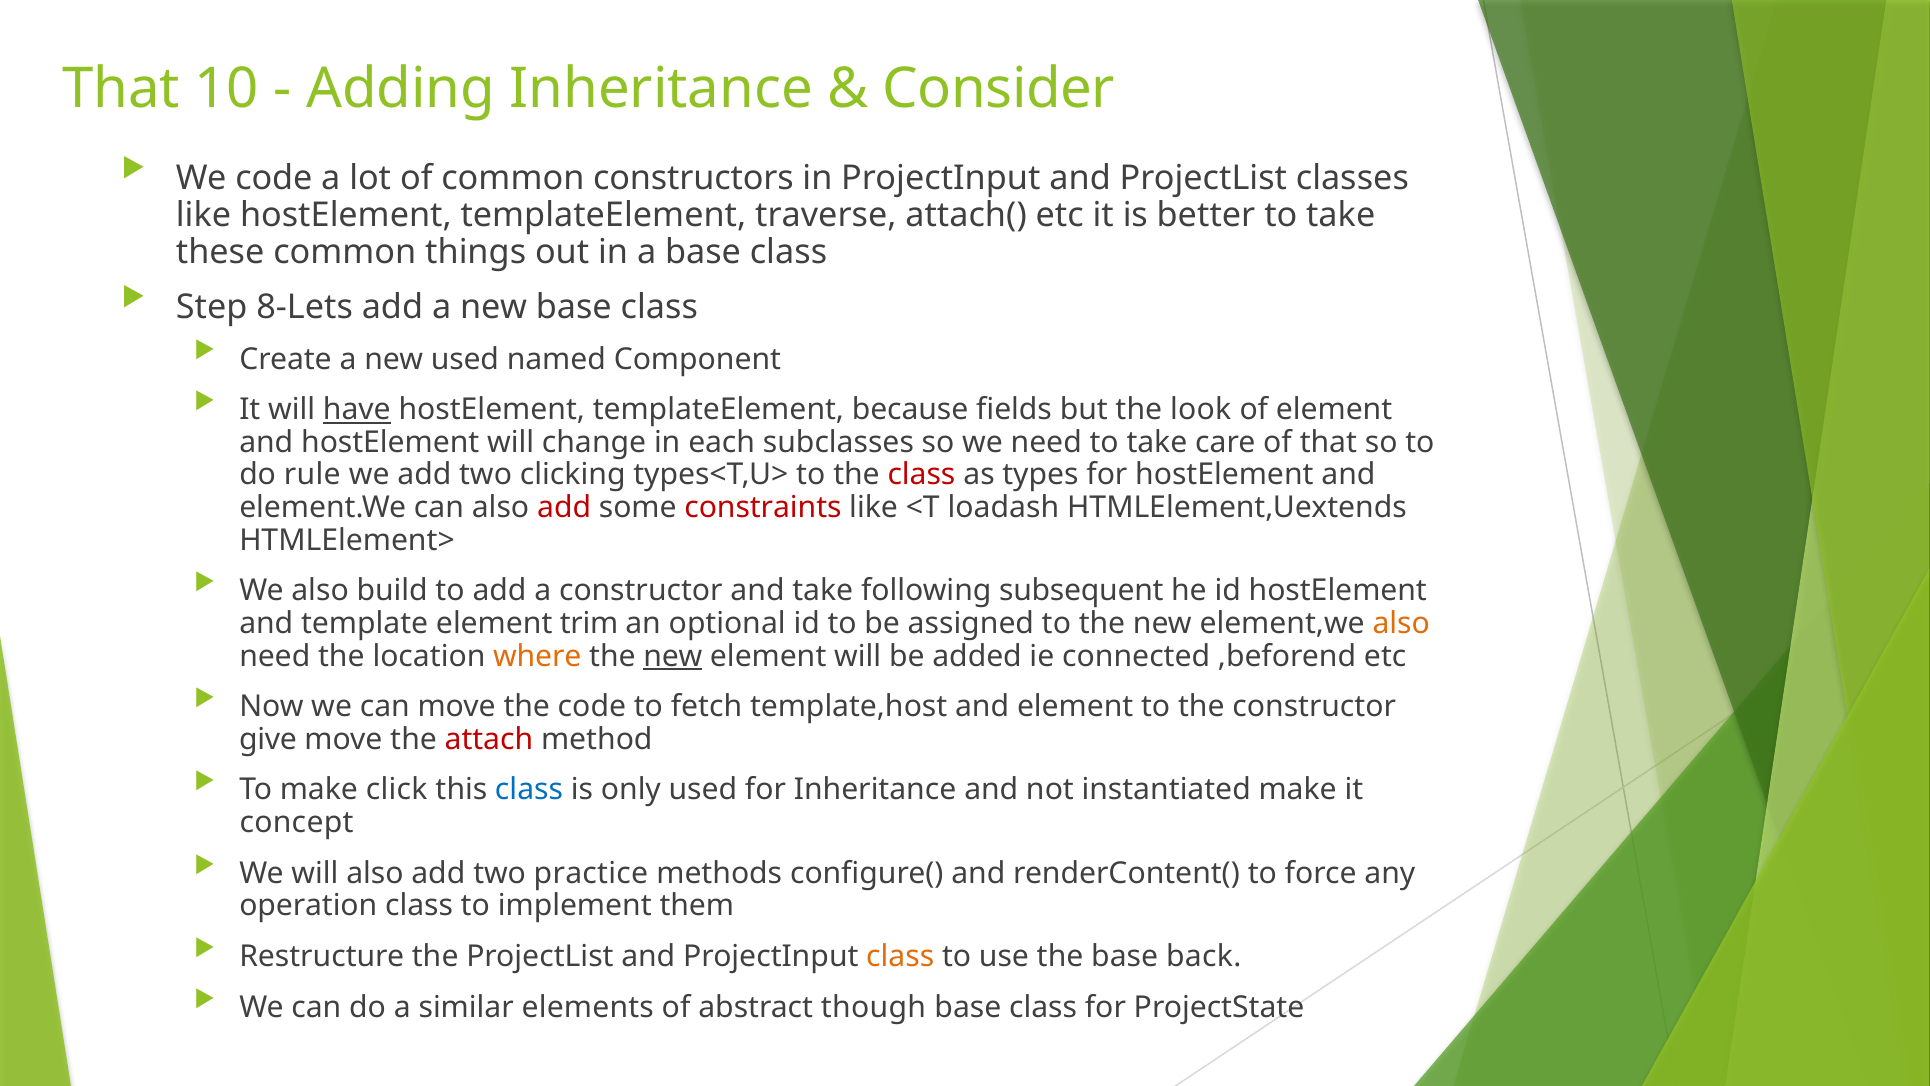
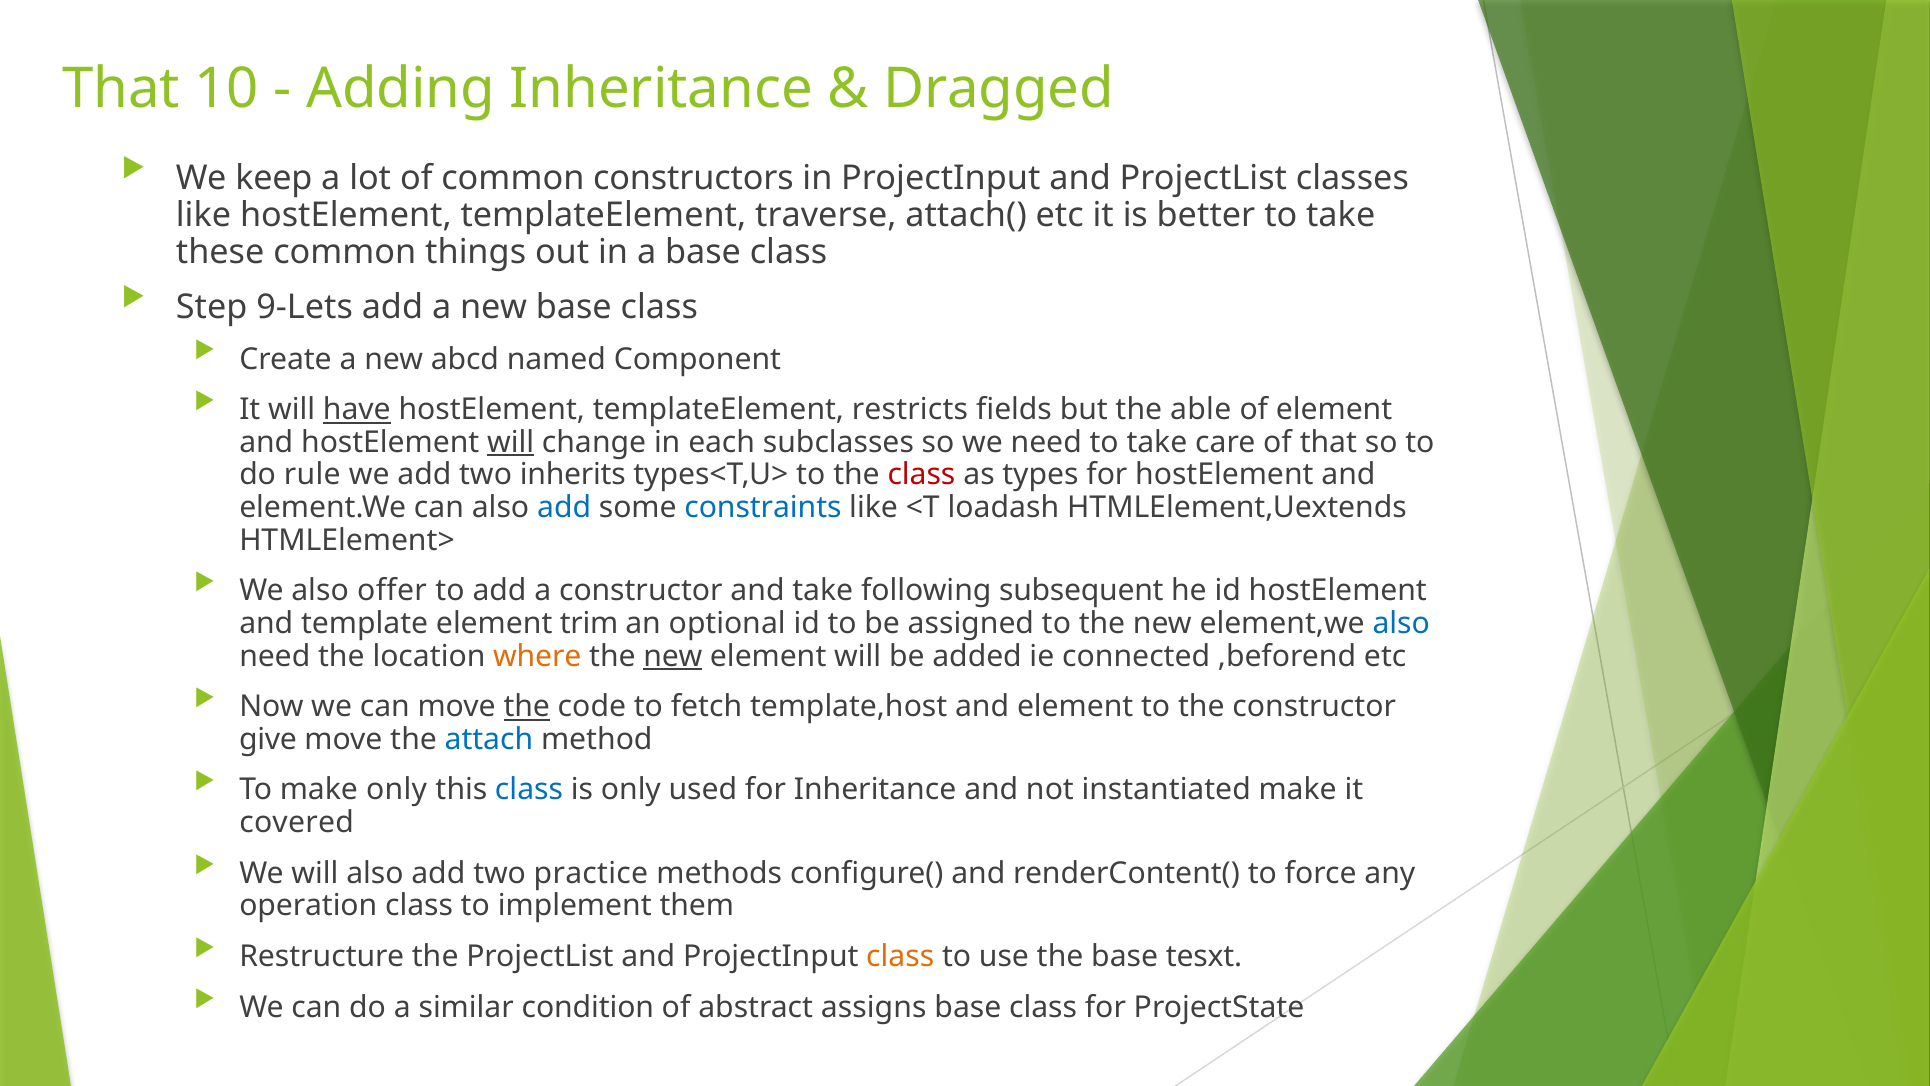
Consider: Consider -> Dragged
We code: code -> keep
8-Lets: 8-Lets -> 9-Lets
new used: used -> abcd
because: because -> restricts
look: look -> able
will at (511, 442) underline: none -> present
clicking: clicking -> inherits
add at (564, 507) colour: red -> blue
constraints colour: red -> blue
build: build -> offer
also at (1401, 623) colour: orange -> blue
the at (527, 707) underline: none -> present
attach colour: red -> blue
make click: click -> only
concept: concept -> covered
back: back -> tesxt
elements: elements -> condition
though: though -> assigns
